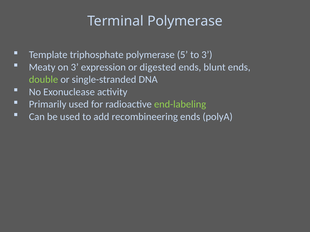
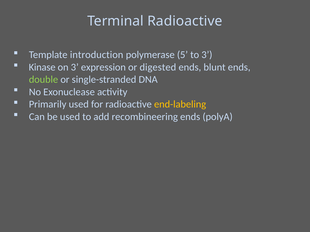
Terminal Polymerase: Polymerase -> Radioactive
triphosphate: triphosphate -> introduction
Meaty: Meaty -> Kinase
end-labeling colour: light green -> yellow
